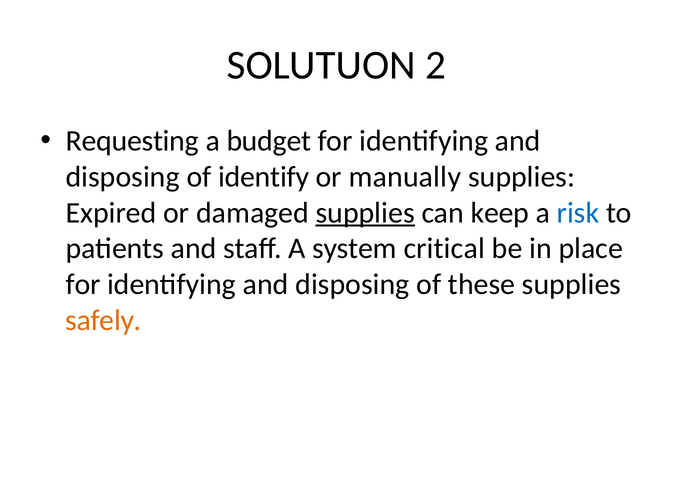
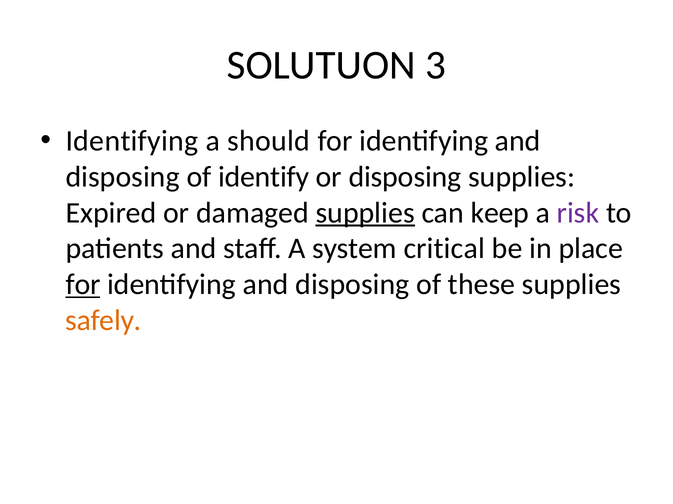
2: 2 -> 3
Requesting at (132, 141): Requesting -> Identifying
budget: budget -> should
or manually: manually -> disposing
risk colour: blue -> purple
for at (83, 285) underline: none -> present
